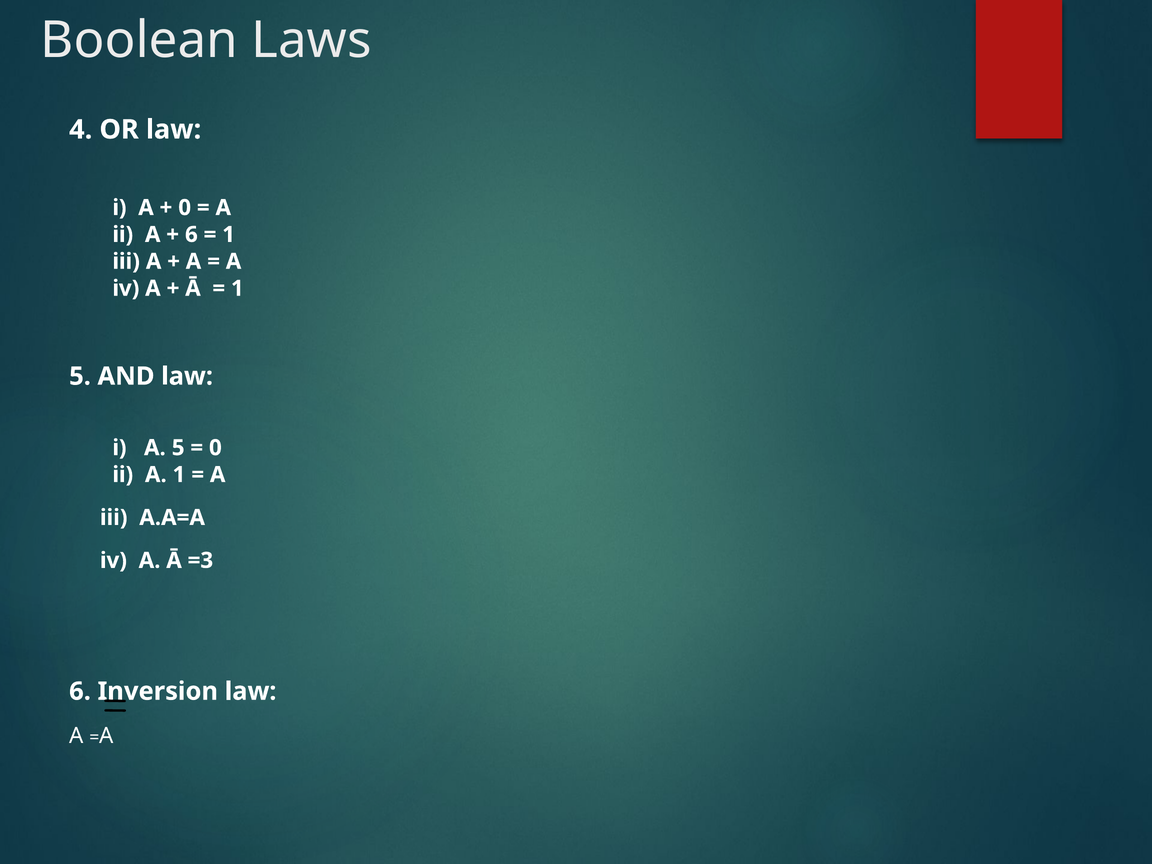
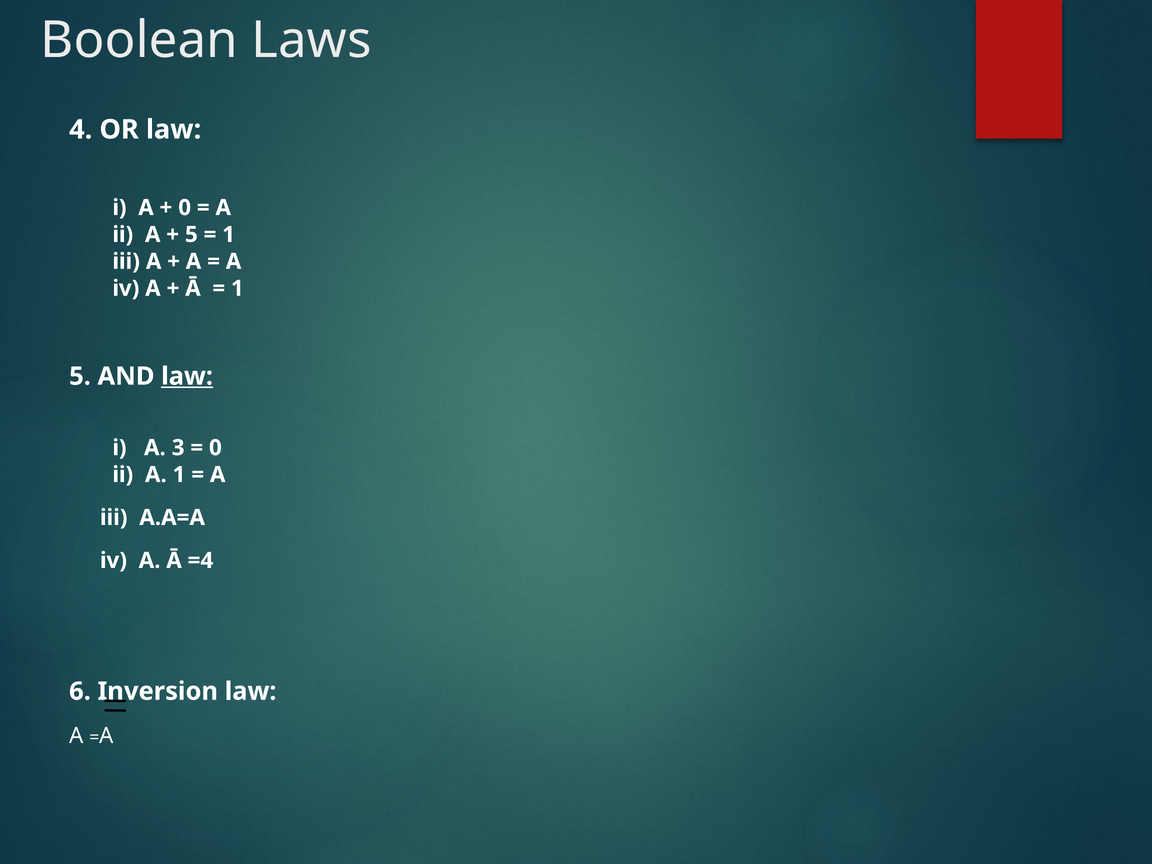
6 at (191, 235): 6 -> 5
law at (187, 376) underline: none -> present
A 5: 5 -> 3
=3: =3 -> =4
